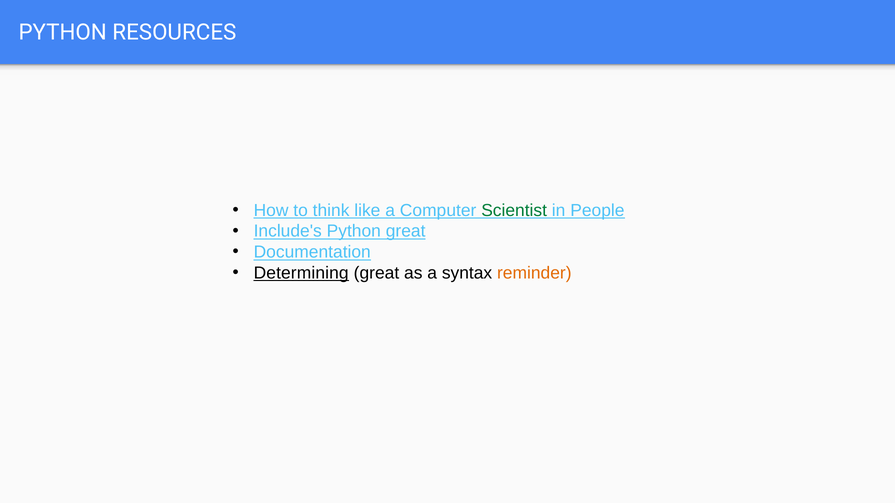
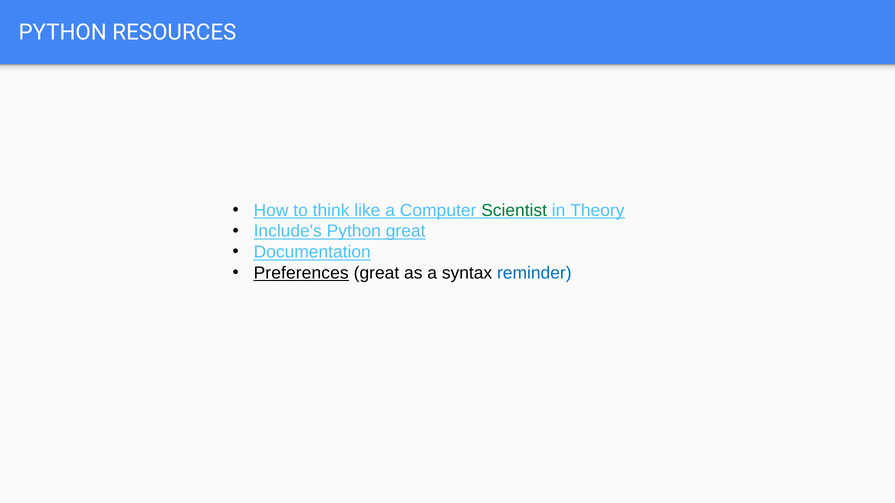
People: People -> Theory
Determining: Determining -> Preferences
reminder colour: orange -> blue
